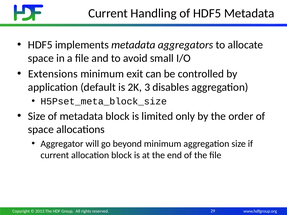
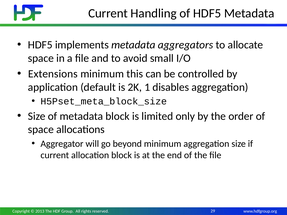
exit: exit -> this
3: 3 -> 1
